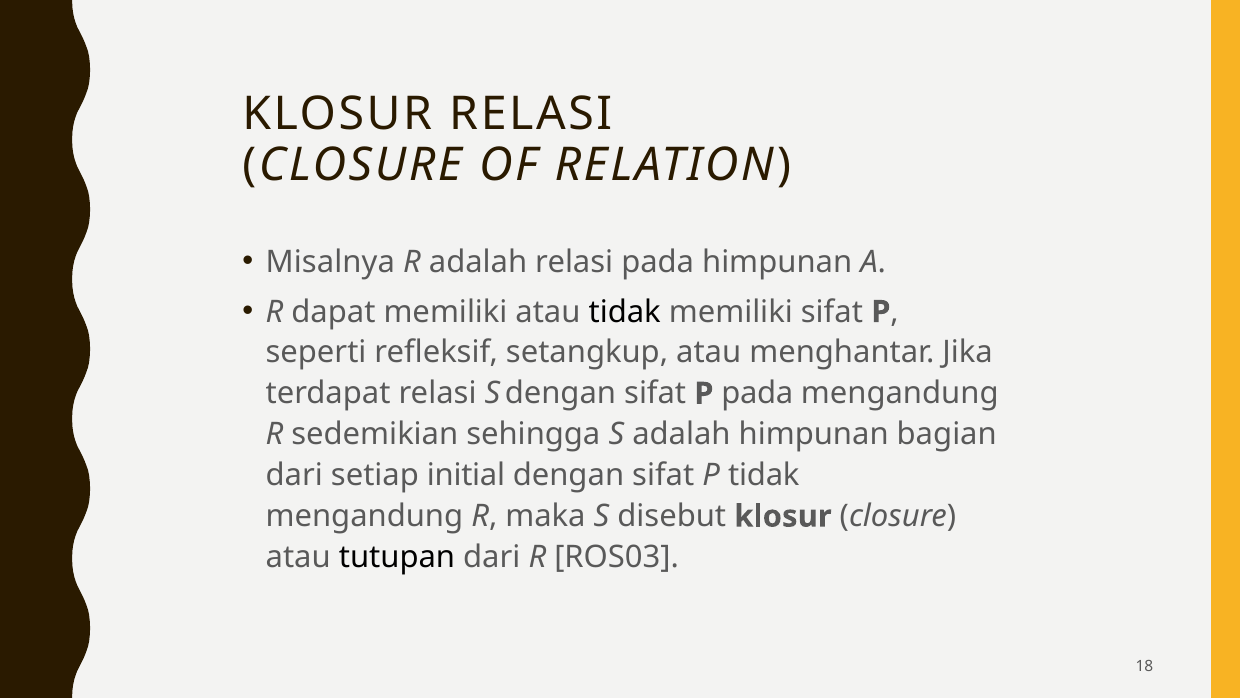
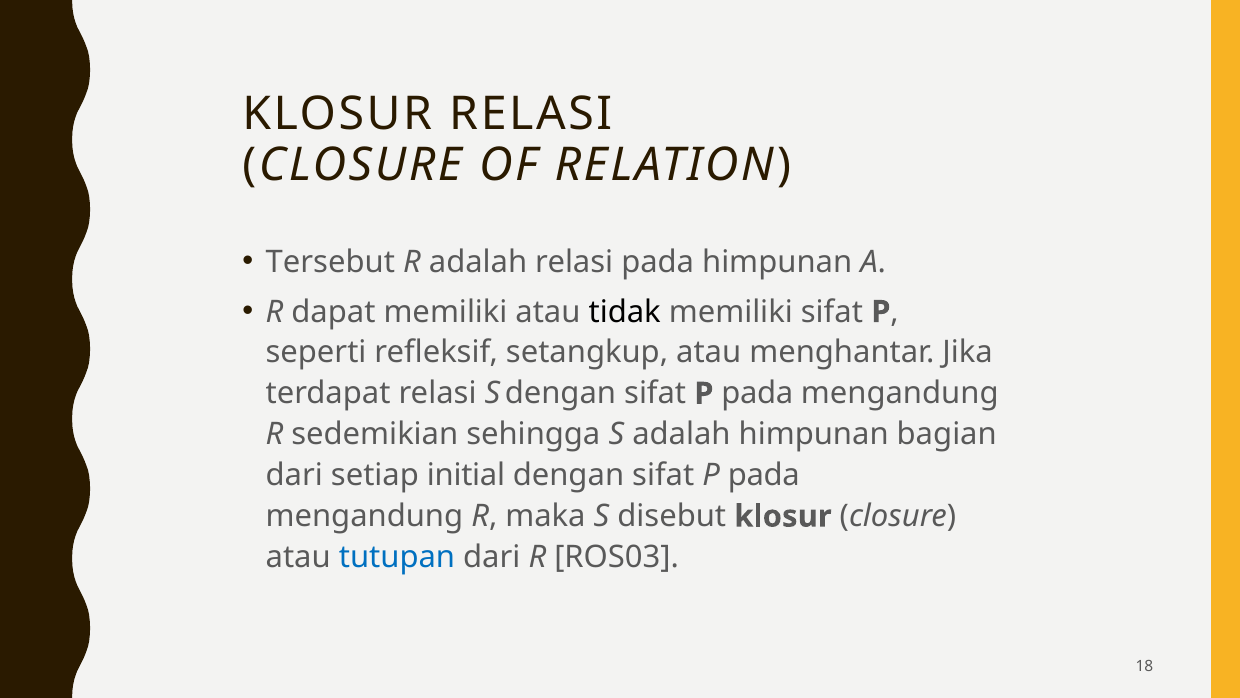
Misalnya: Misalnya -> Tersebut
tidak at (764, 475): tidak -> pada
tutupan colour: black -> blue
